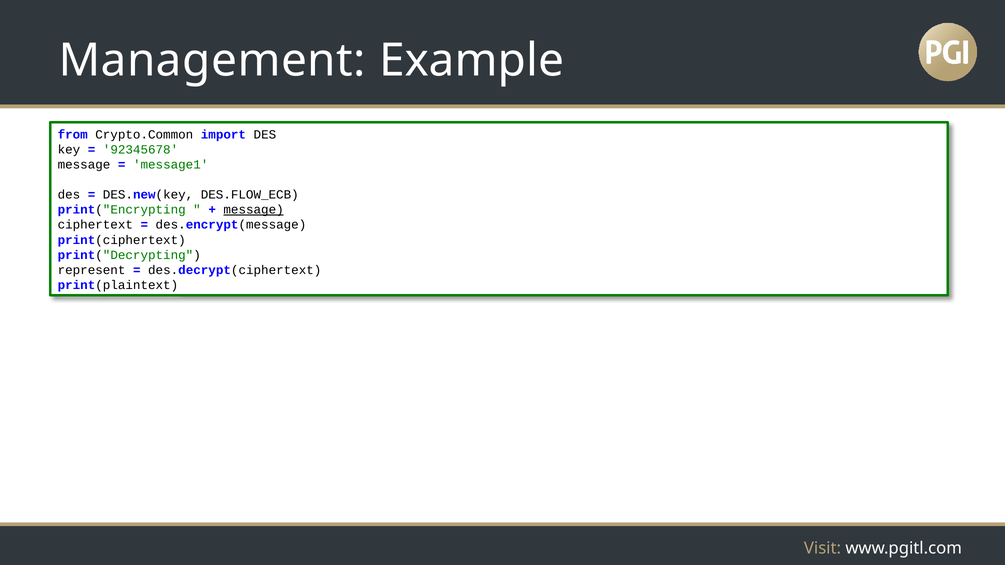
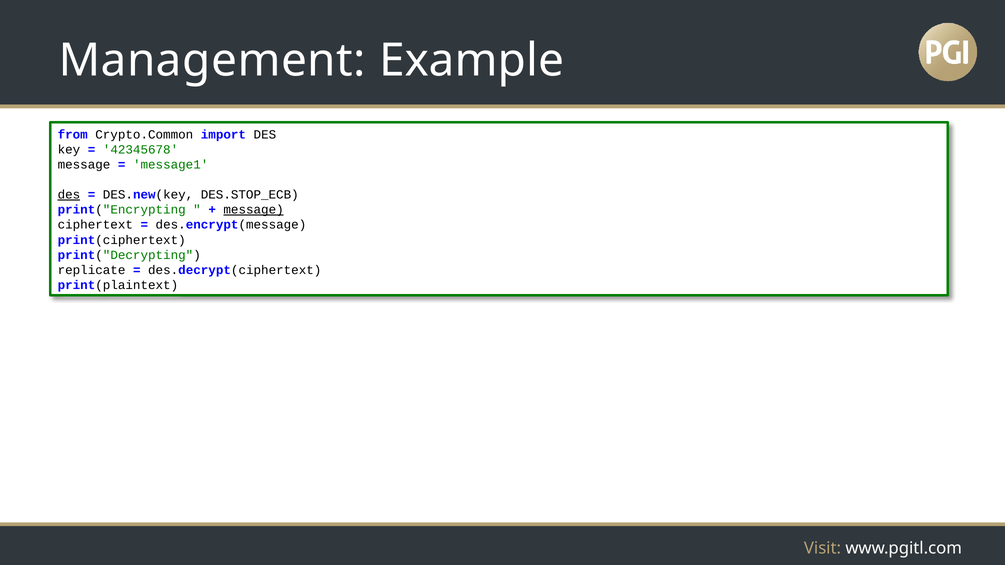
92345678: 92345678 -> 42345678
des at (69, 195) underline: none -> present
DES.FLOW_ECB: DES.FLOW_ECB -> DES.STOP_ECB
represent: represent -> replicate
